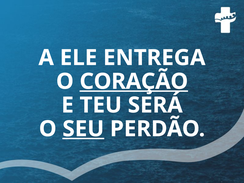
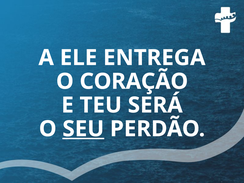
CORAÇÃO underline: present -> none
